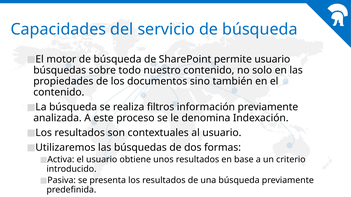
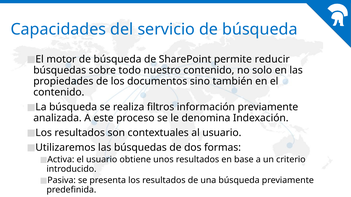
permite usuario: usuario -> reducir
